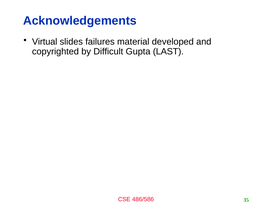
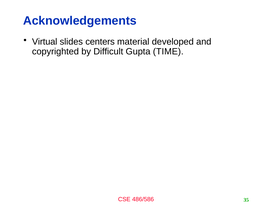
failures: failures -> centers
LAST: LAST -> TIME
